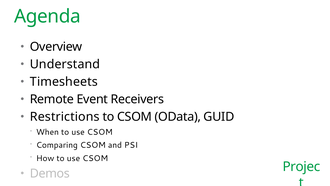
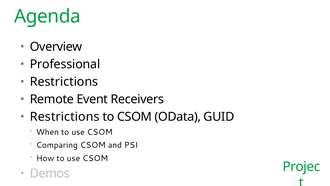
Understand: Understand -> Professional
Timesheets at (64, 82): Timesheets -> Restrictions
